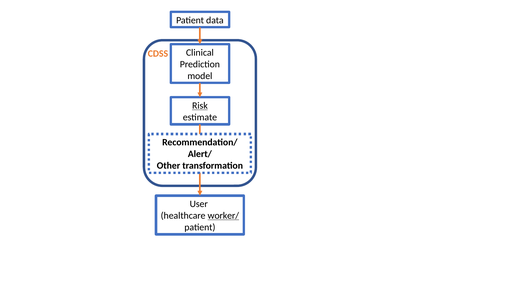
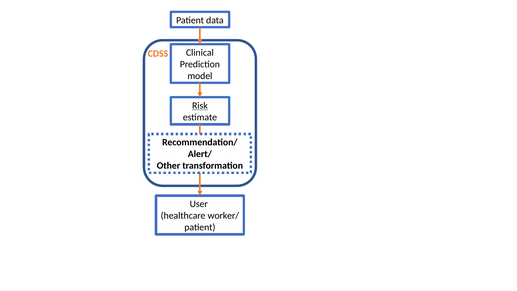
worker/ underline: present -> none
